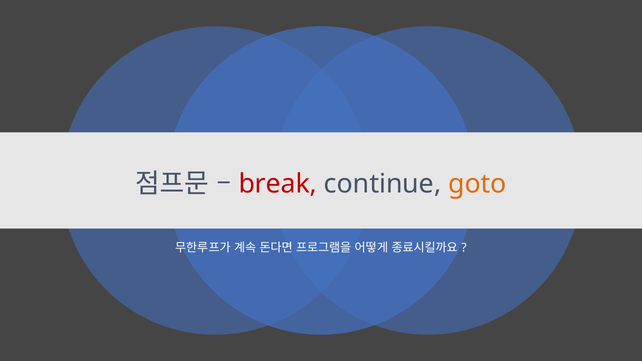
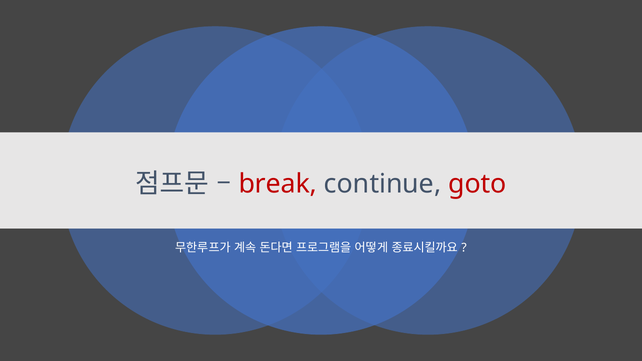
goto colour: orange -> red
